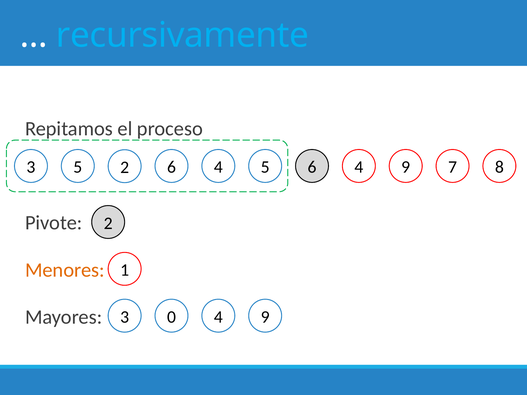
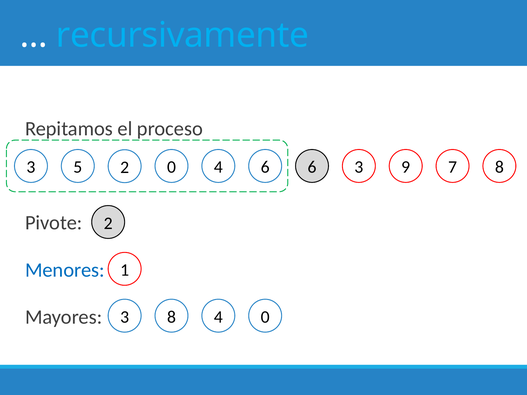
2 6: 6 -> 0
4 5: 5 -> 6
4 at (359, 167): 4 -> 3
Menores colour: orange -> blue
3 0: 0 -> 8
9 at (265, 317): 9 -> 0
